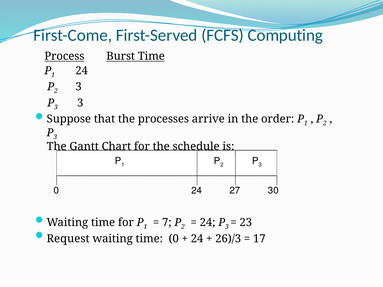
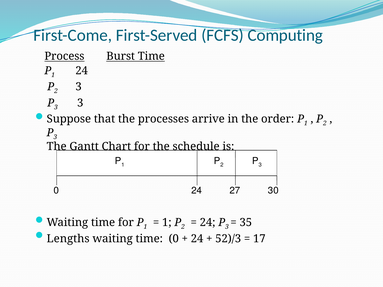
7 at (167, 223): 7 -> 1
23: 23 -> 35
Request: Request -> Lengths
26)/3: 26)/3 -> 52)/3
